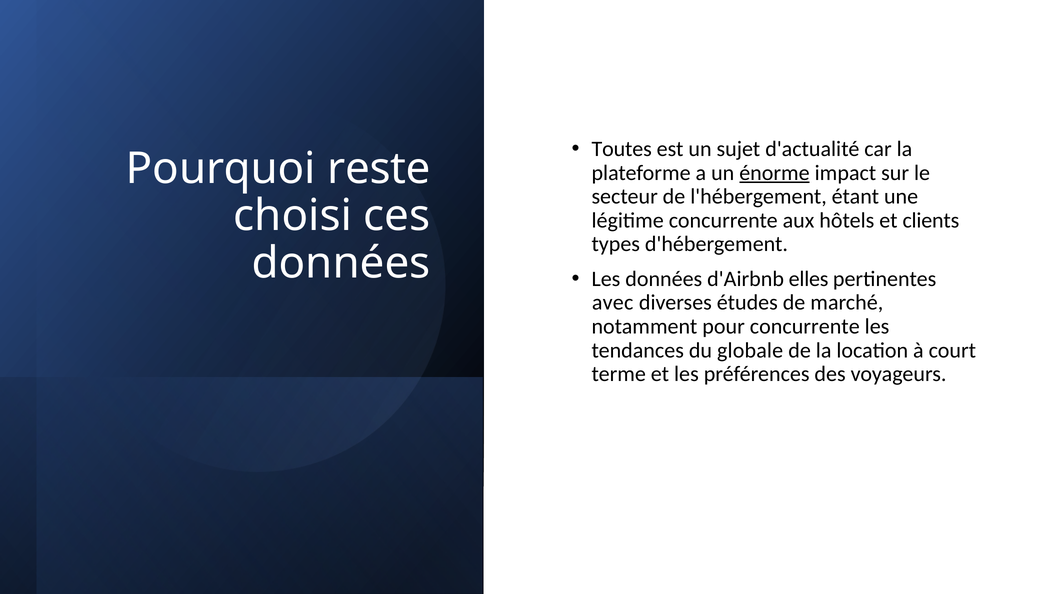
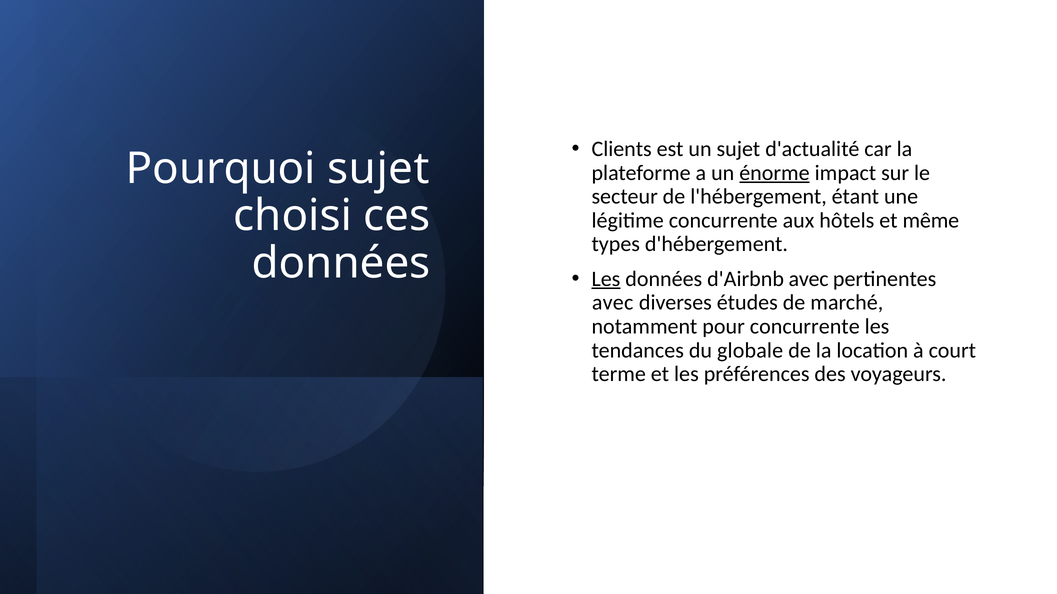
Toutes: Toutes -> Clients
Pourquoi reste: reste -> sujet
clients: clients -> même
Les at (606, 279) underline: none -> present
d'Airbnb elles: elles -> avec
